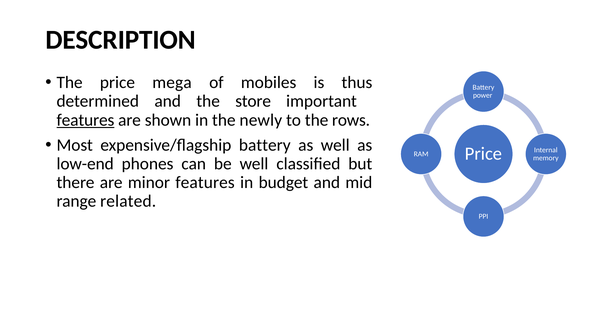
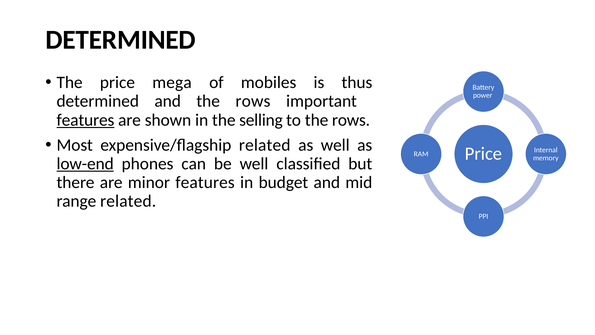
DESCRIPTION at (121, 40): DESCRIPTION -> DETERMINED
and the store: store -> rows
newly: newly -> selling
expensive/flagship battery: battery -> related
low-end underline: none -> present
